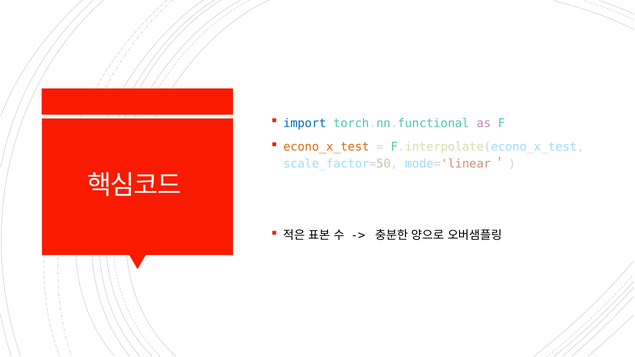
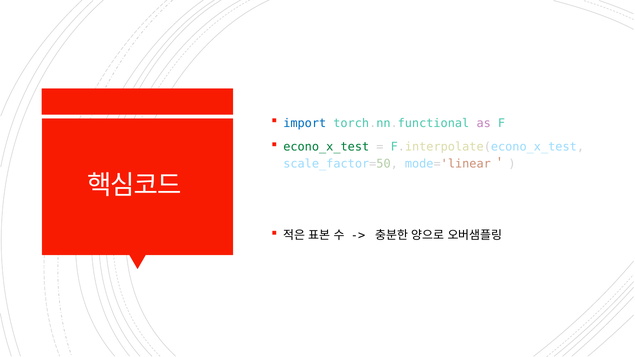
econo_x_test colour: orange -> green
